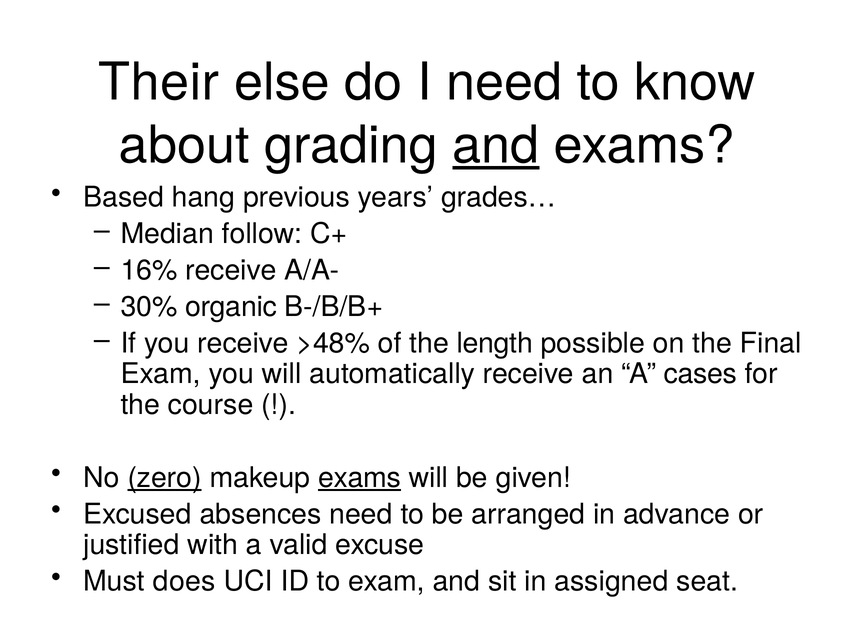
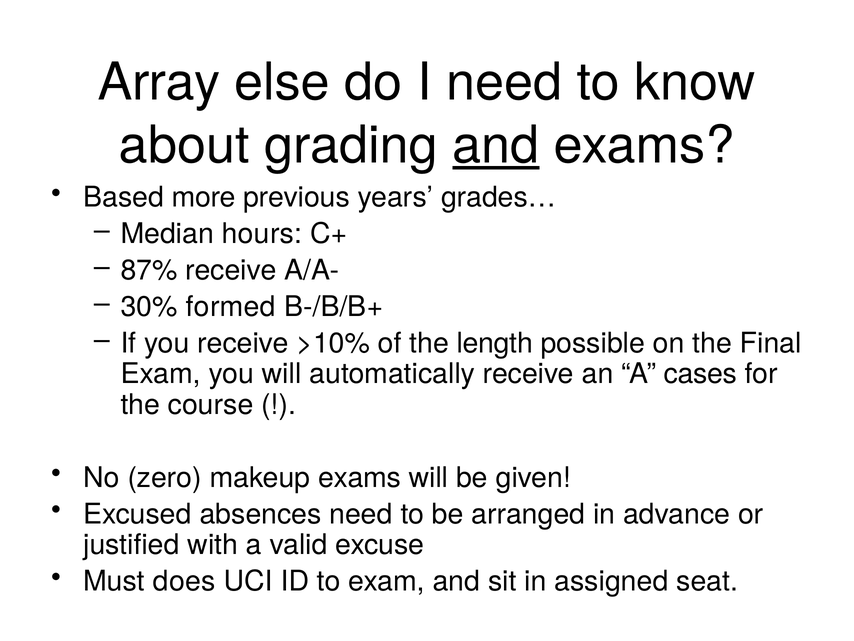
Their: Their -> Array
hang: hang -> more
follow: follow -> hours
16%: 16% -> 87%
organic: organic -> formed
>48%: >48% -> >10%
zero underline: present -> none
exams at (360, 477) underline: present -> none
